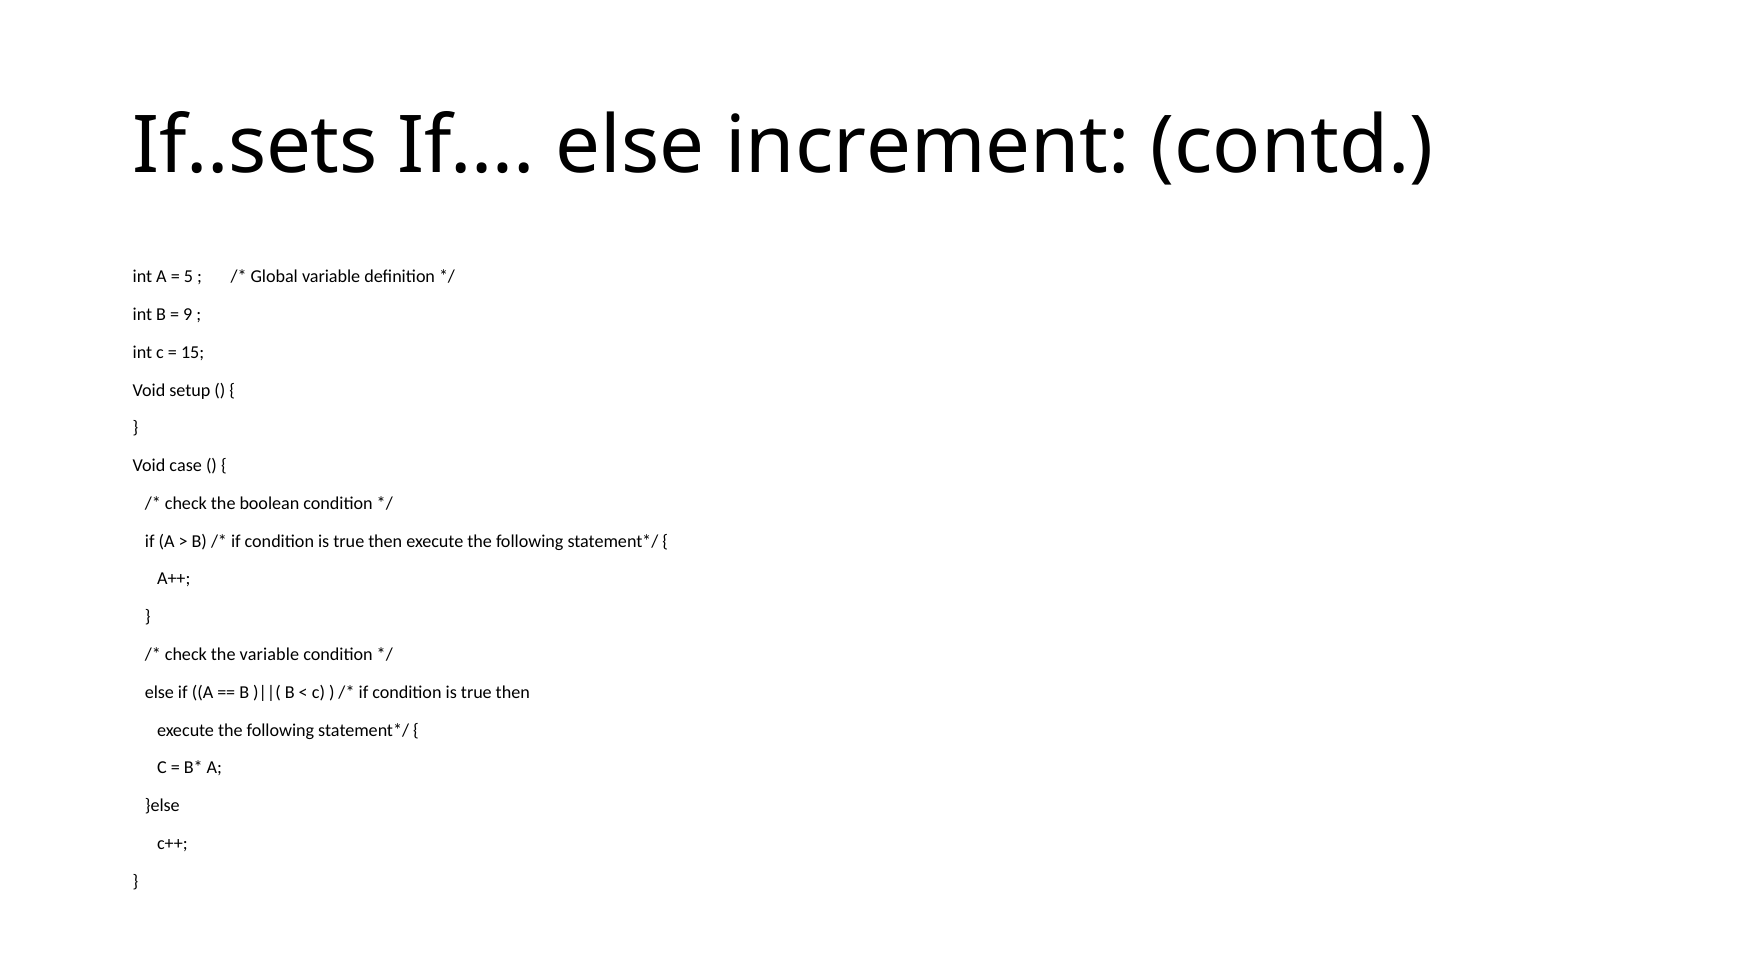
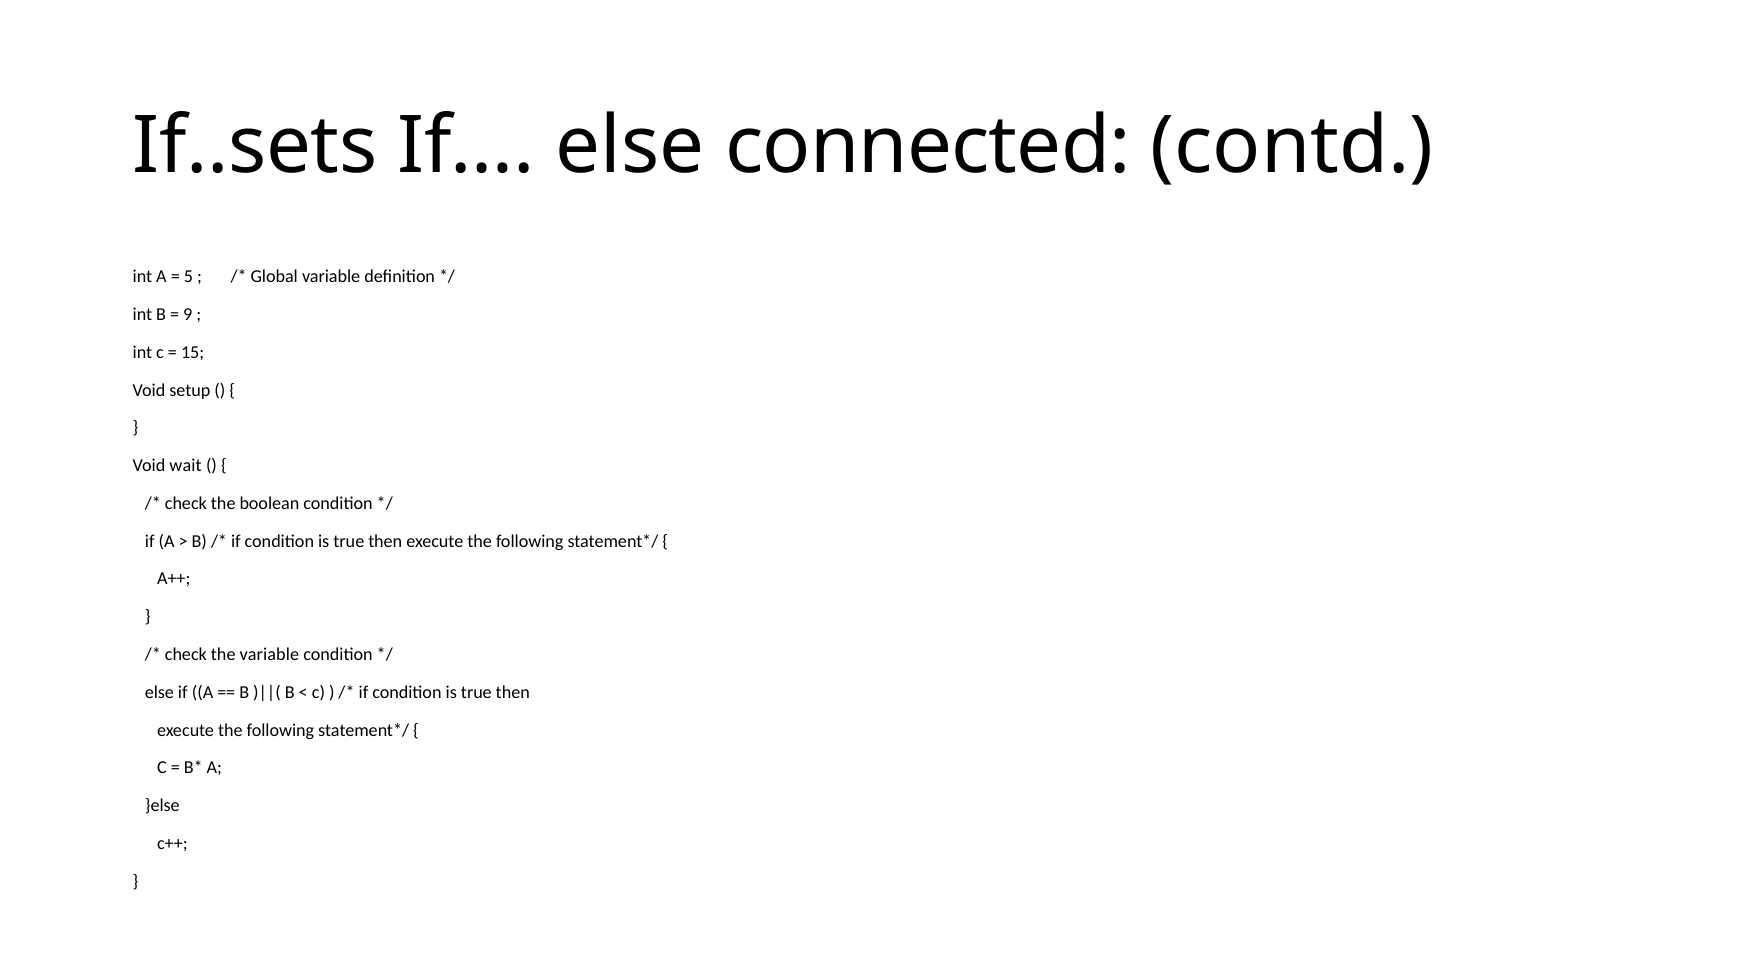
increment: increment -> connected
case: case -> wait
